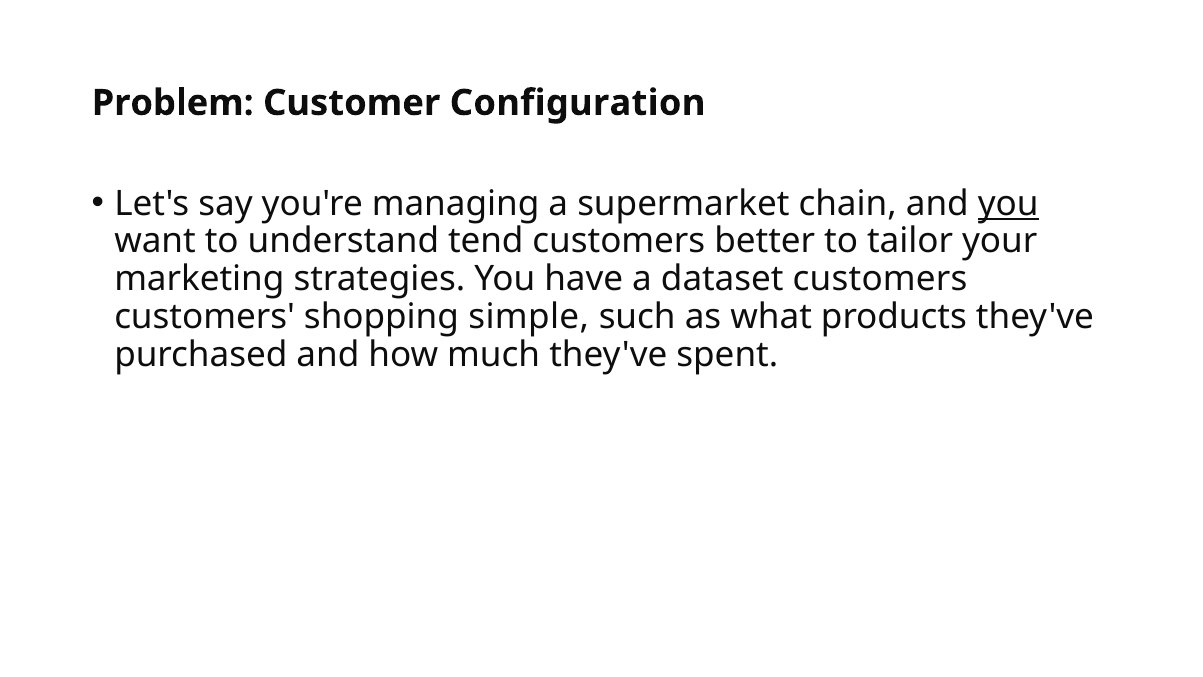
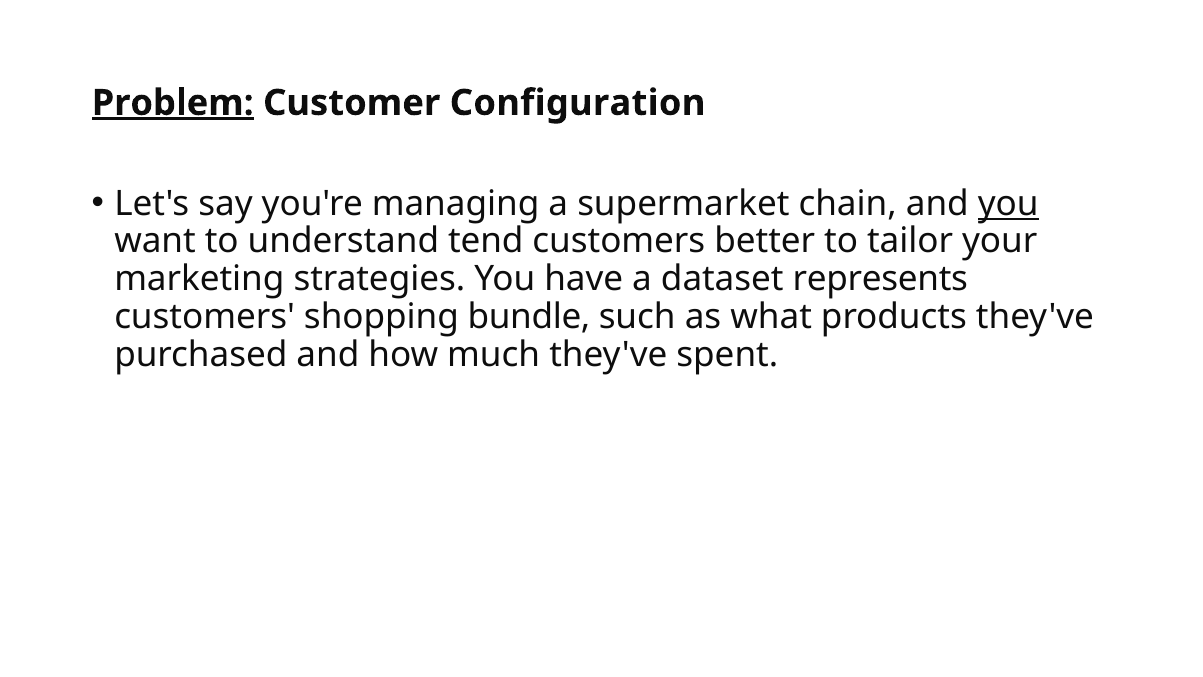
Problem underline: none -> present
dataset customers: customers -> represents
simple: simple -> bundle
